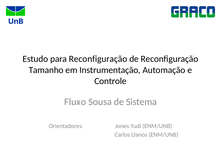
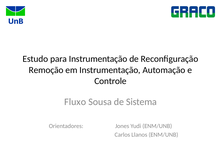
para Reconfiguração: Reconfiguração -> Instrumentação
Tamanho: Tamanho -> Remoção
